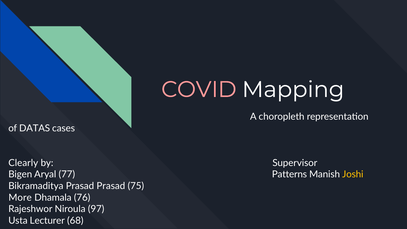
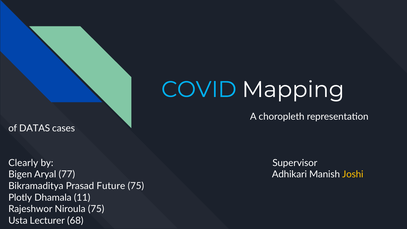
COVID colour: pink -> light blue
Patterns: Patterns -> Adhikari
Prasad Prasad: Prasad -> Future
More: More -> Plotly
76: 76 -> 11
Niroula 97: 97 -> 75
